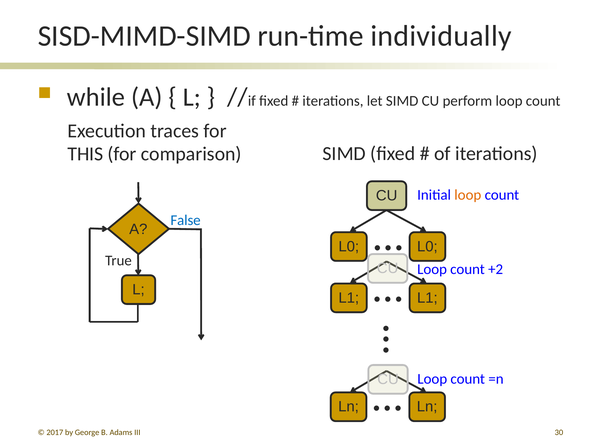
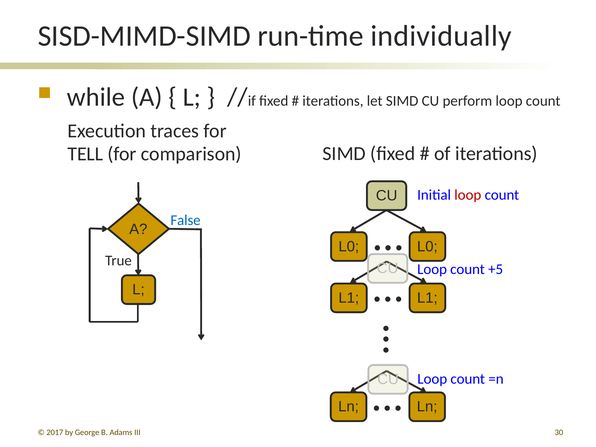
THIS: THIS -> TELL
loop at (468, 195) colour: orange -> red
+2: +2 -> +5
